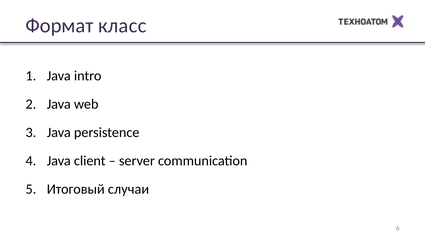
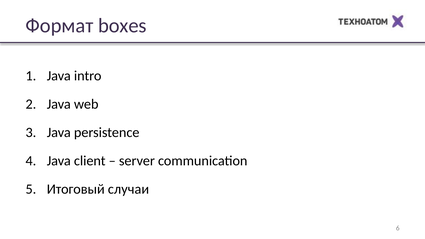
класс: класс -> boxes
